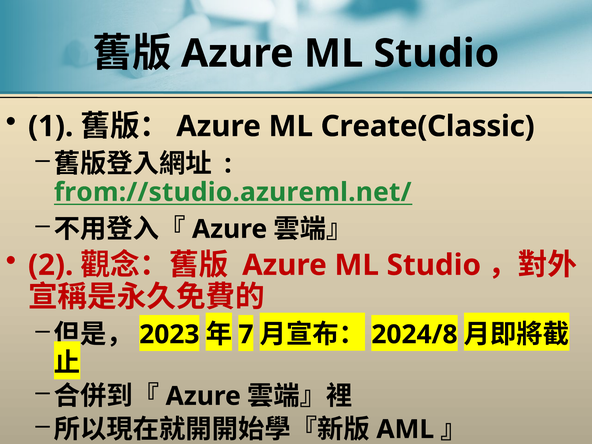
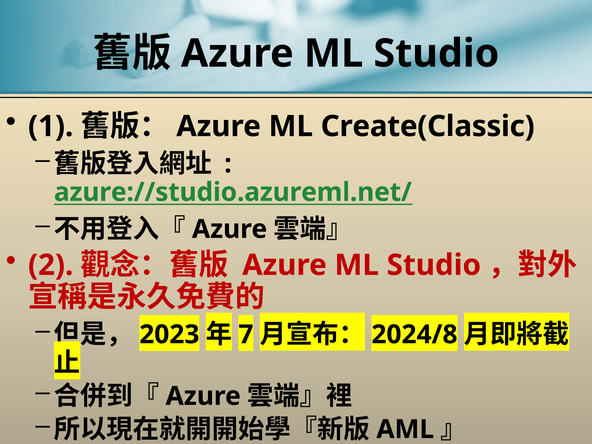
from://studio.azureml.net/: from://studio.azureml.net/ -> azure://studio.azureml.net/
